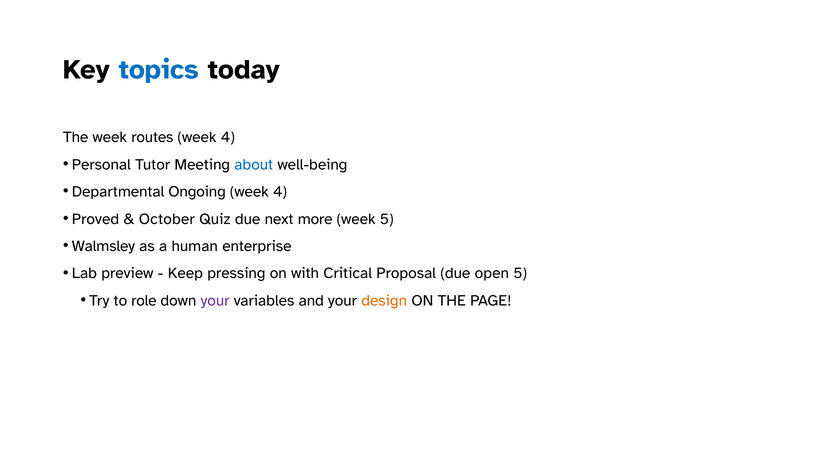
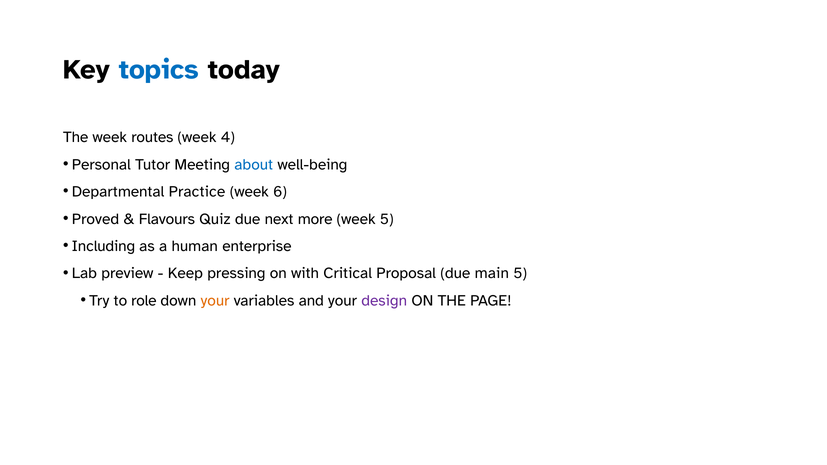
Ongoing: Ongoing -> Practice
4 at (280, 192): 4 -> 6
October: October -> Flavours
Walmsley: Walmsley -> Including
open: open -> main
your at (215, 301) colour: purple -> orange
design colour: orange -> purple
